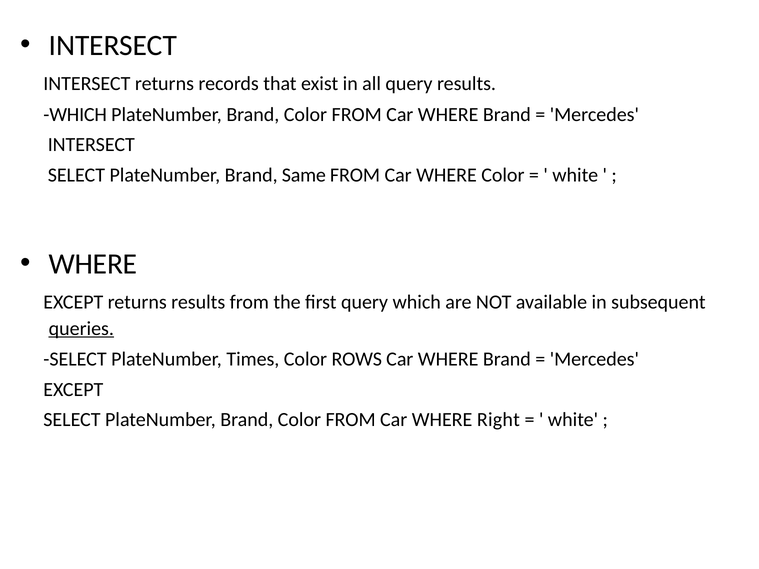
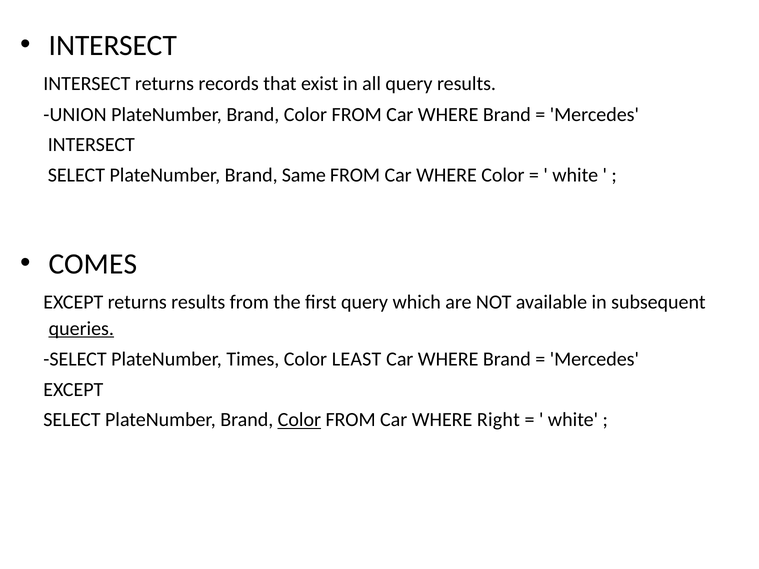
WHICH at (75, 114): WHICH -> UNION
WHERE at (93, 264): WHERE -> COMES
ROWS: ROWS -> LEAST
Color at (299, 420) underline: none -> present
